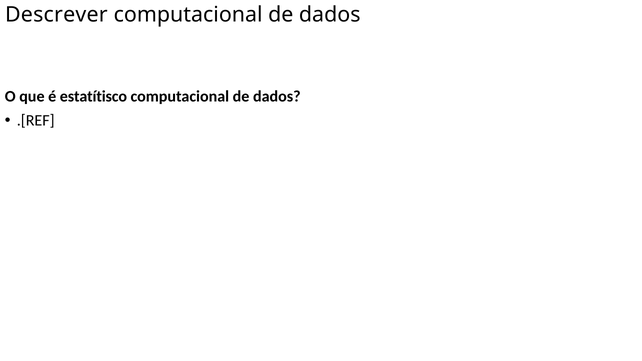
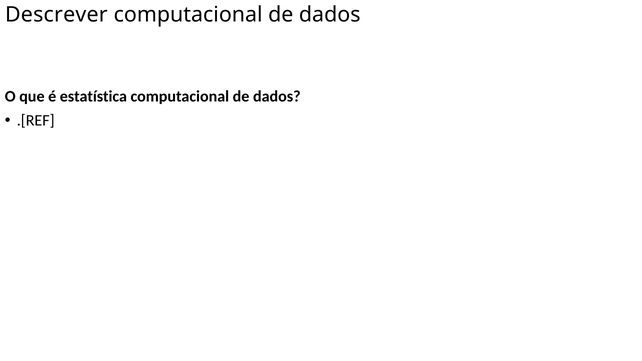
estatítisco: estatítisco -> estatística
